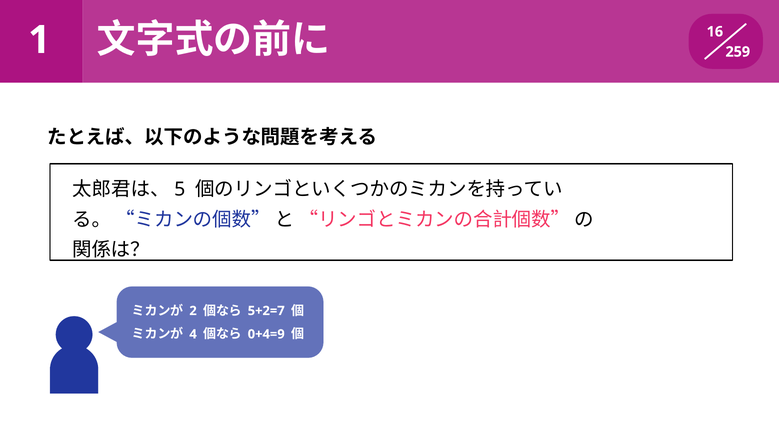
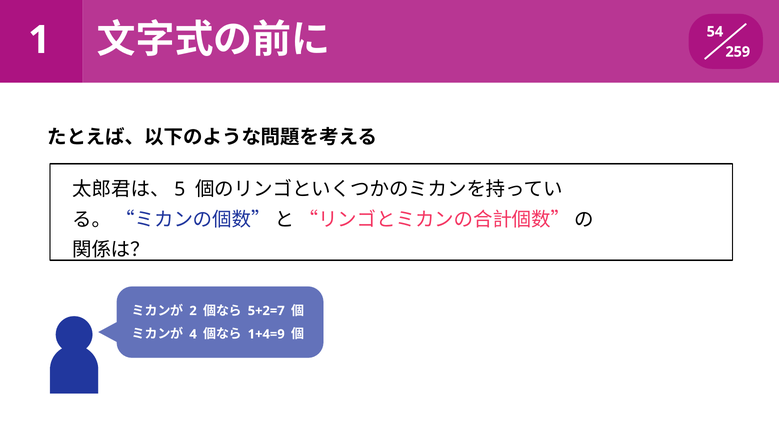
16: 16 -> 54
0+4=9: 0+4=9 -> 1+4=9
